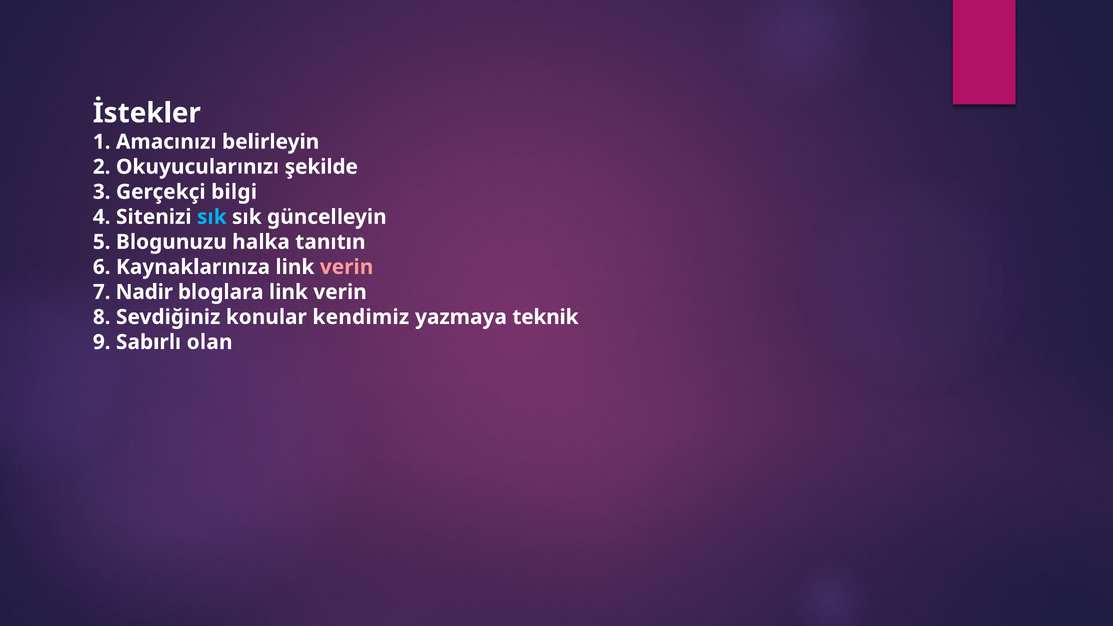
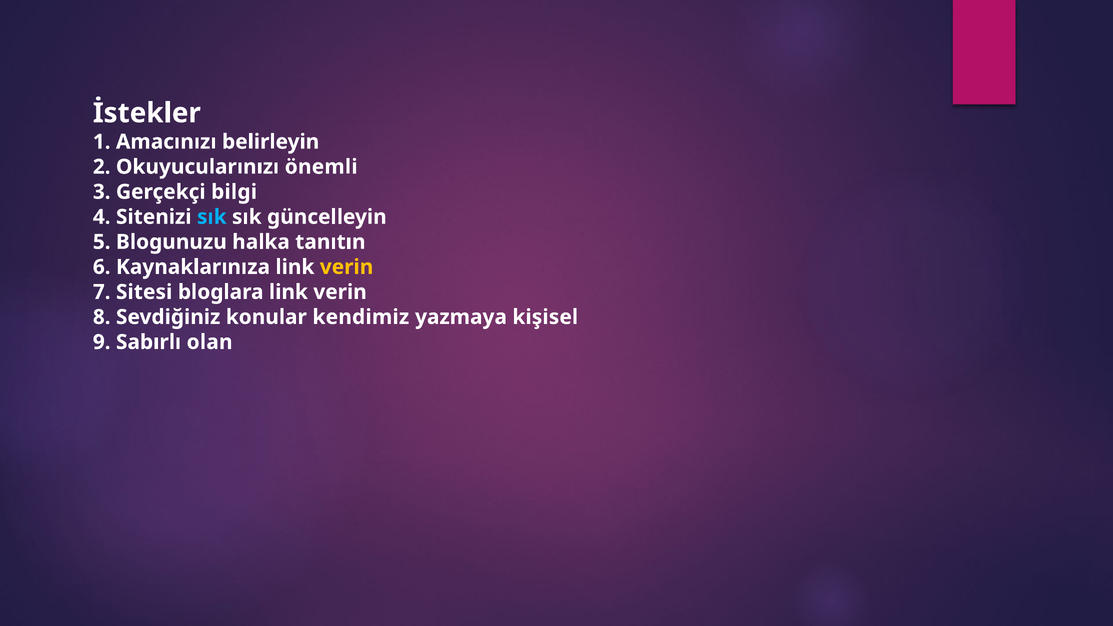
şekilde: şekilde -> önemli
verin at (347, 267) colour: pink -> yellow
Nadir: Nadir -> Sitesi
teknik: teknik -> kişisel
